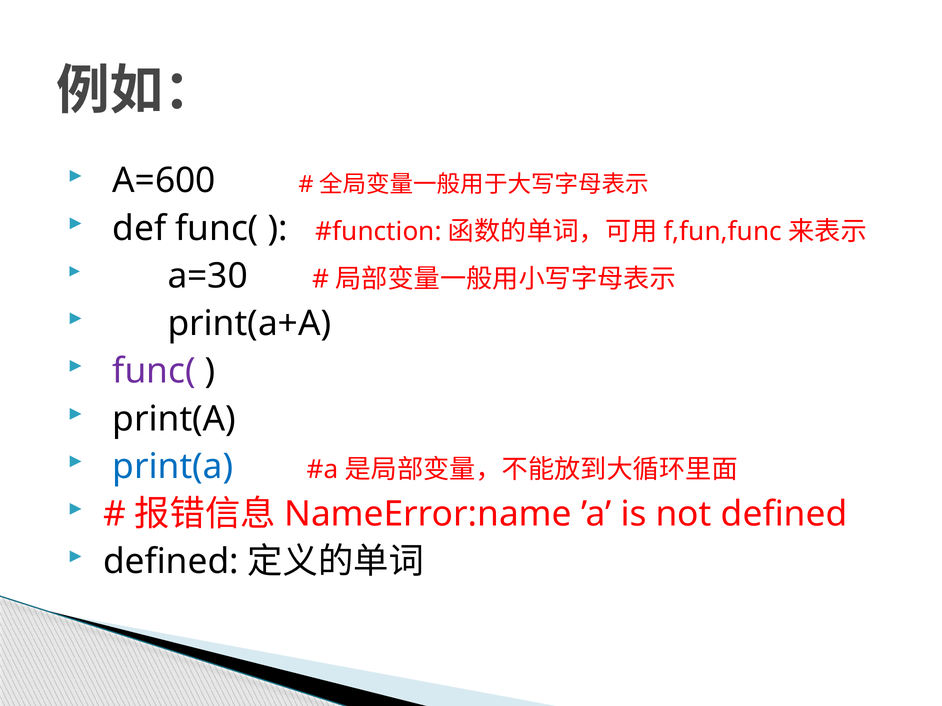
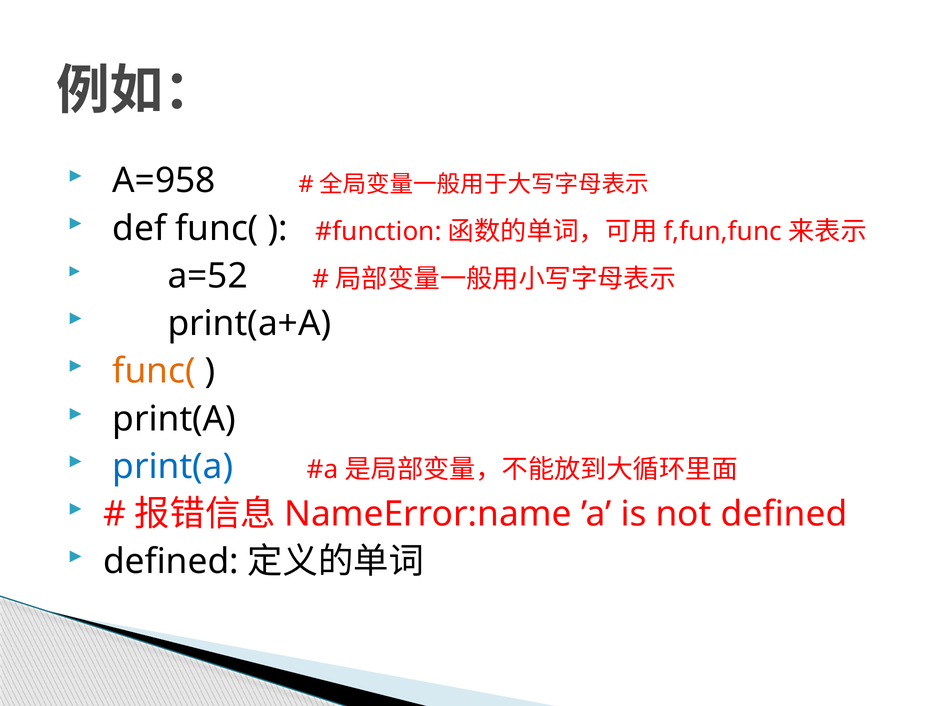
A=600: A=600 -> A=958
a=30: a=30 -> a=52
func( at (154, 372) colour: purple -> orange
